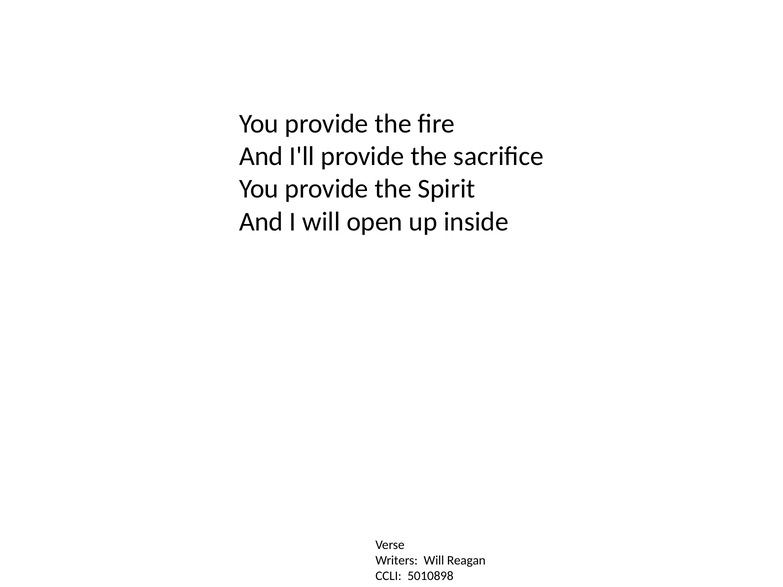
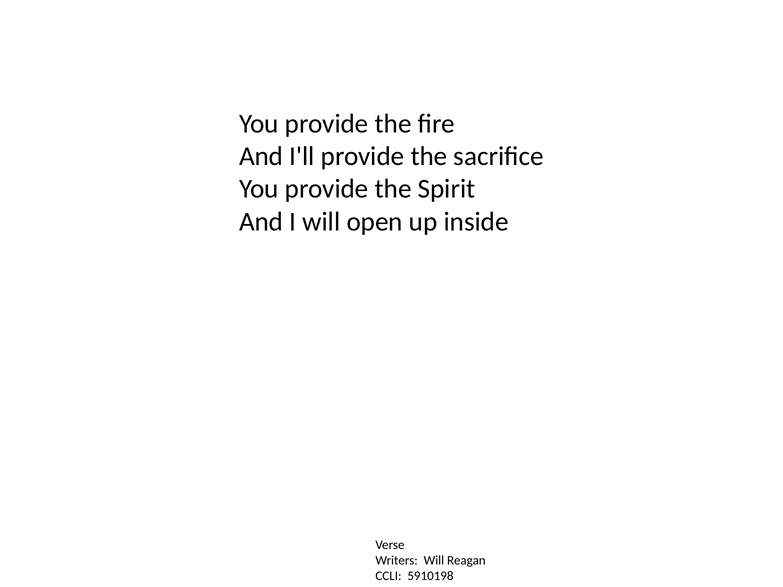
5010898: 5010898 -> 5910198
